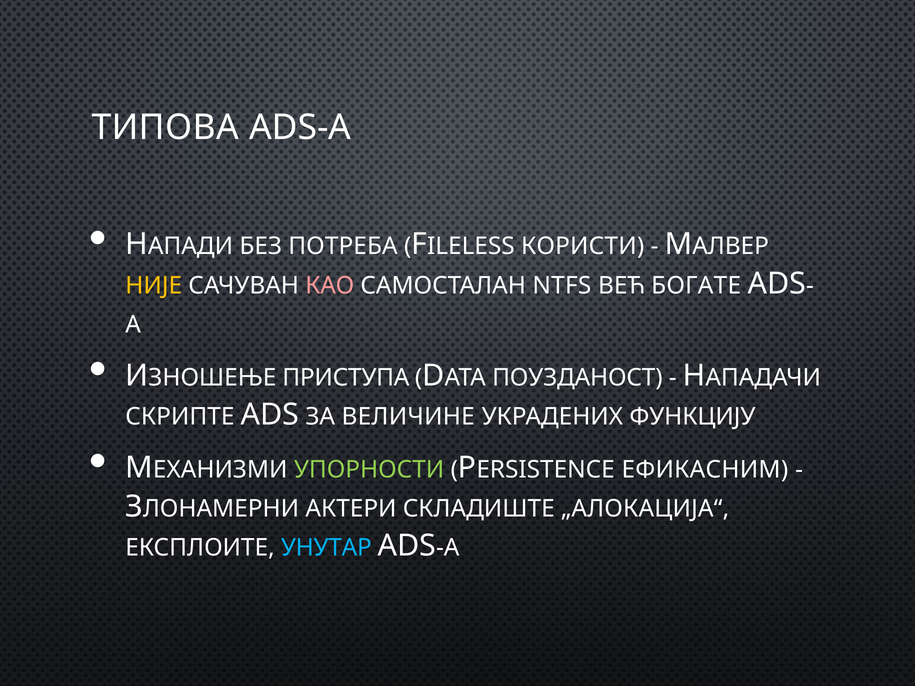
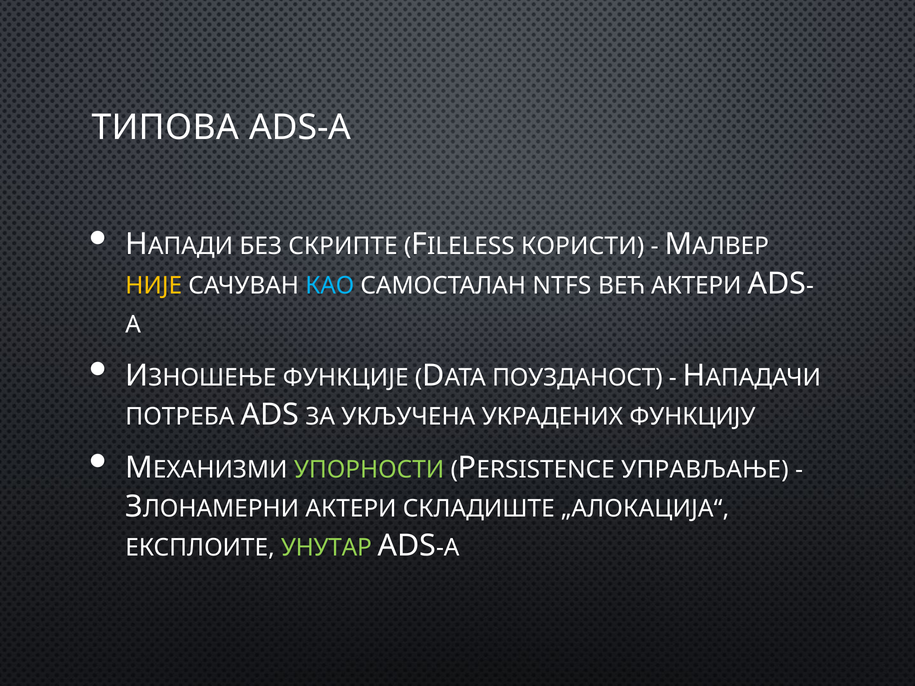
ПОТРЕБА: ПОТРЕБА -> СКРИПТЕ
КАО colour: pink -> light blue
ВЕЋ БОГАТЕ: БОГАТЕ -> АКТЕРИ
ПРИСТУПА: ПРИСТУПА -> ФУНКЦИЈЕ
СКРИПТЕ: СКРИПТЕ -> ПОТРЕБА
ВЕЛИЧИНЕ: ВЕЛИЧИНЕ -> УКЉУЧЕНА
ЕФИКАСНИМ: ЕФИКАСНИМ -> УПРАВЉАЊЕ
УНУТАР colour: light blue -> light green
